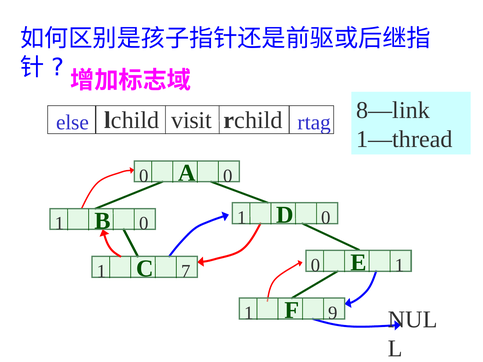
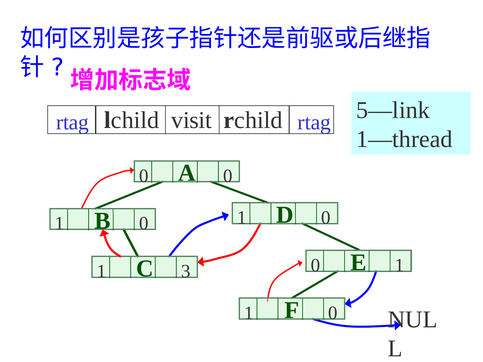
8—link: 8—link -> 5—link
else at (73, 122): else -> rtag
7: 7 -> 3
9 at (333, 313): 9 -> 0
